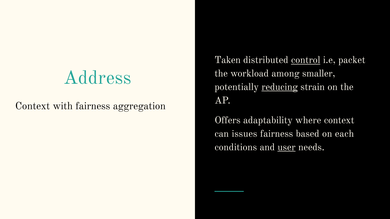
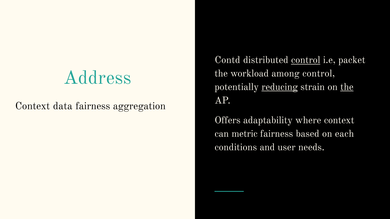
Taken: Taken -> Contd
among smaller: smaller -> control
the at (347, 87) underline: none -> present
with: with -> data
issues: issues -> metric
user underline: present -> none
